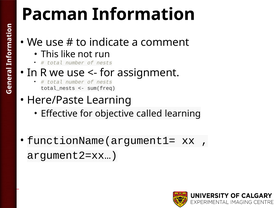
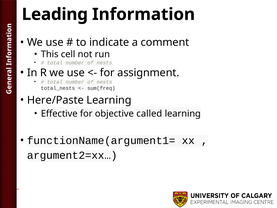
Pacman: Pacman -> Leading
like: like -> cell
